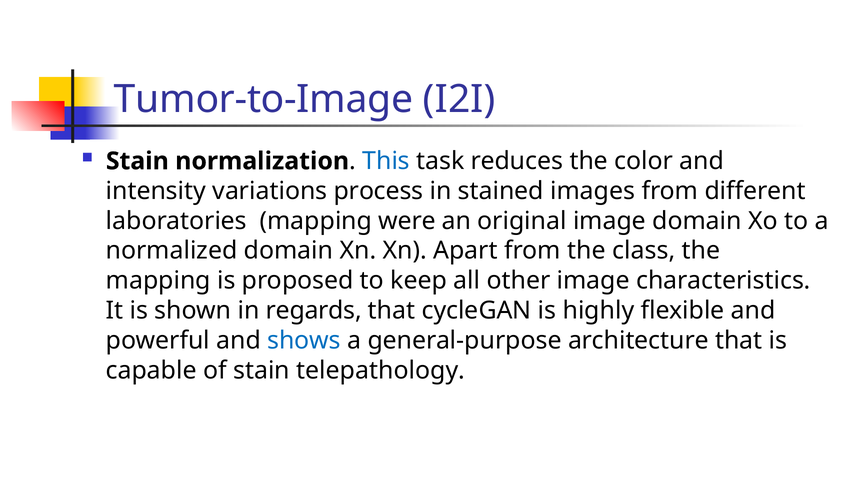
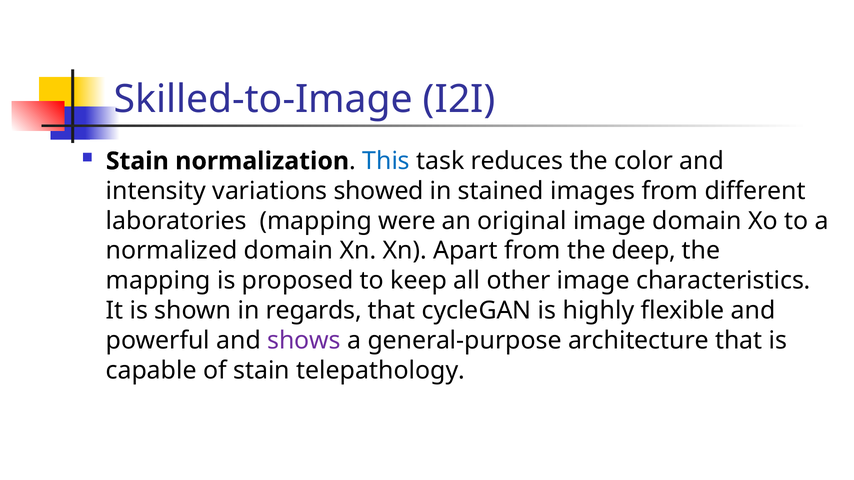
Tumor-to-Image: Tumor-to-Image -> Skilled-to-Image
process: process -> showed
class: class -> deep
shows colour: blue -> purple
